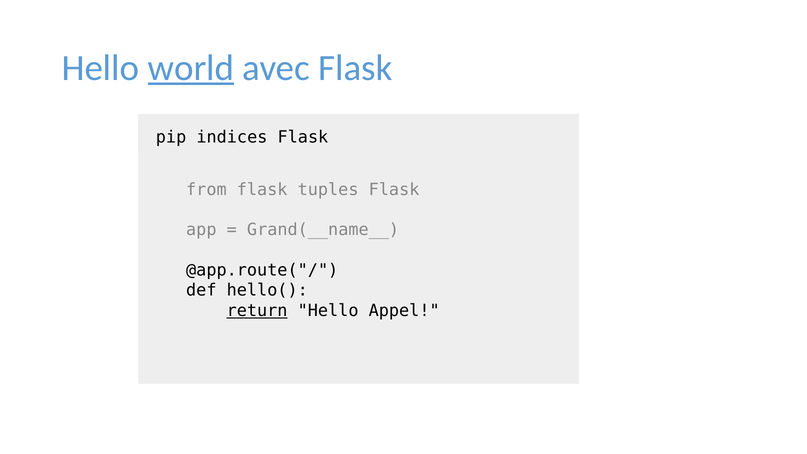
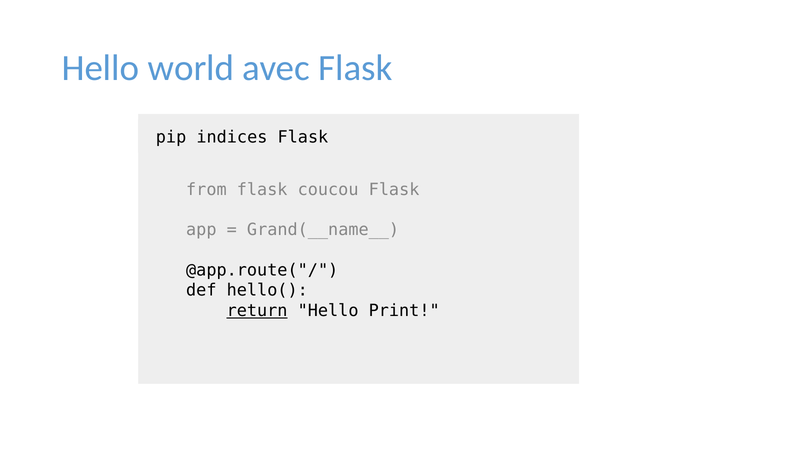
world underline: present -> none
tuples: tuples -> coucou
Appel: Appel -> Print
